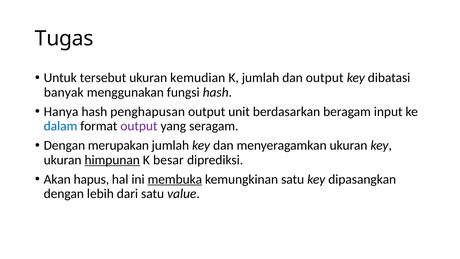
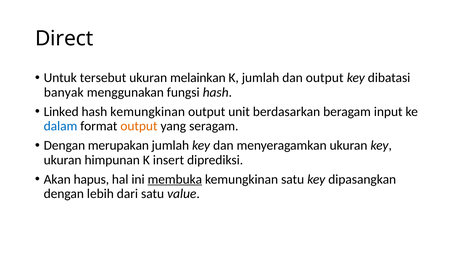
Tugas: Tugas -> Direct
kemudian: kemudian -> melainkan
Hanya: Hanya -> Linked
hash penghapusan: penghapusan -> kemungkinan
output at (139, 126) colour: purple -> orange
himpunan underline: present -> none
besar: besar -> insert
